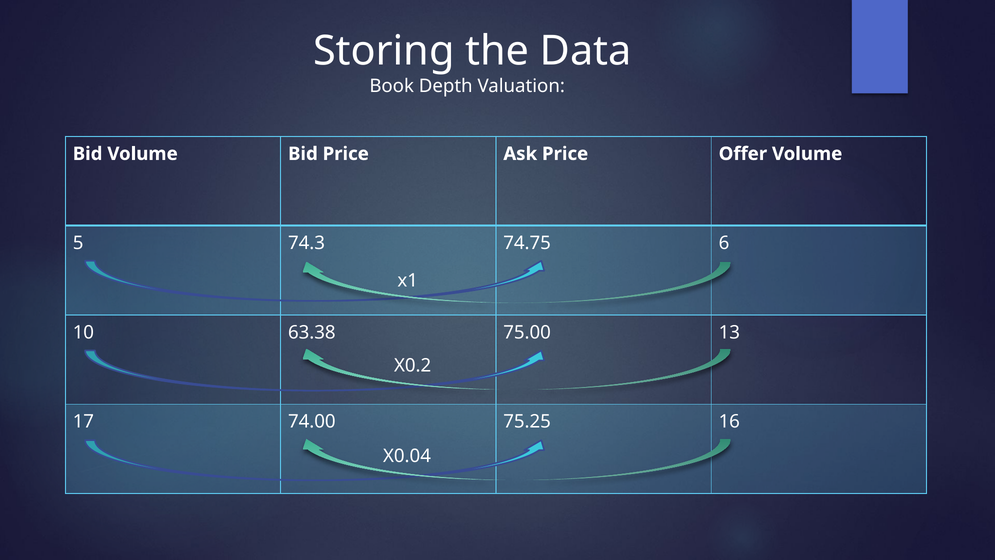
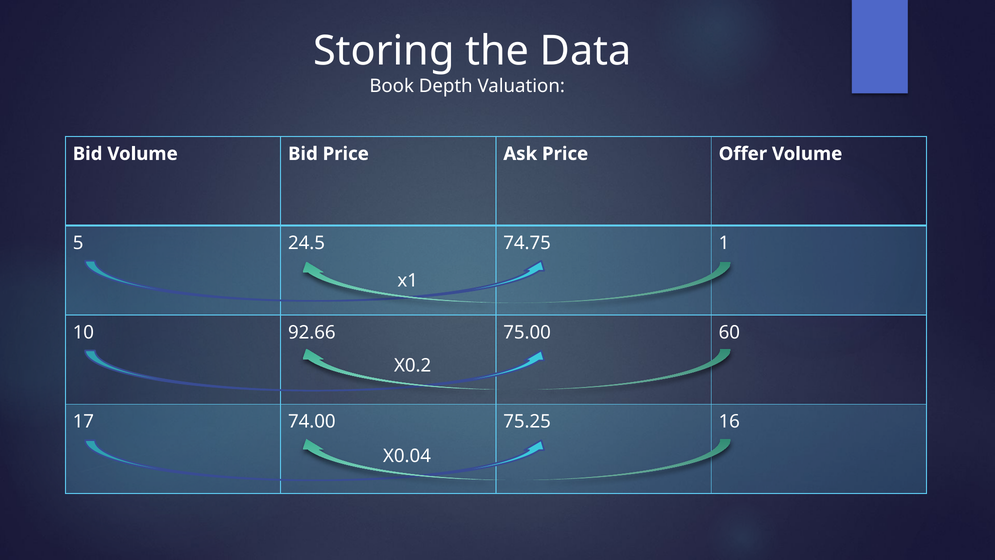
74.3: 74.3 -> 24.5
6: 6 -> 1
63.38: 63.38 -> 92.66
13: 13 -> 60
